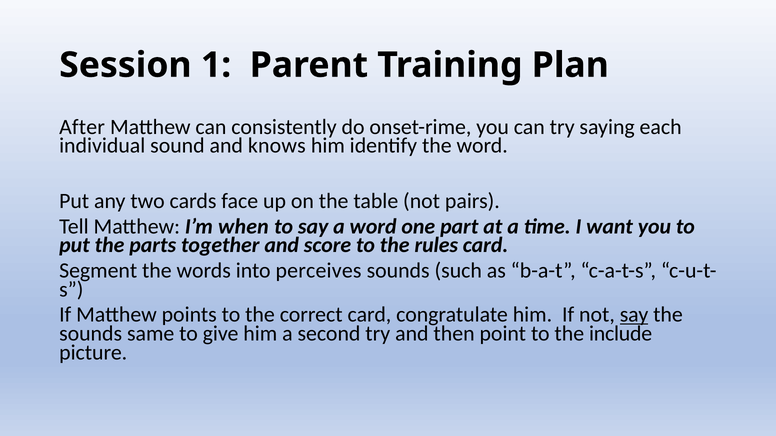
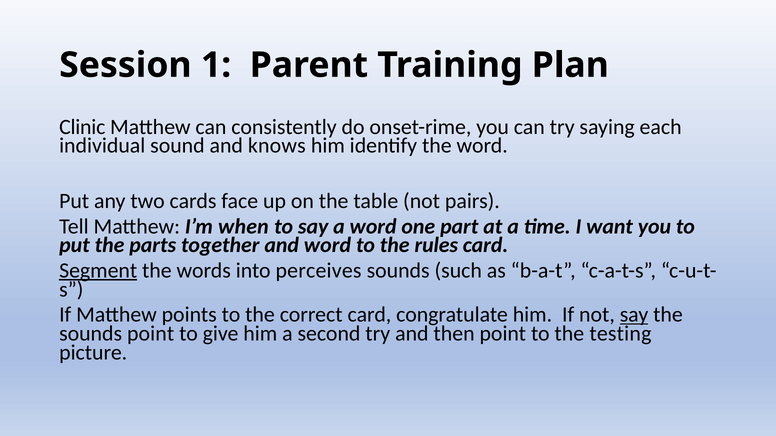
After: After -> Clinic
and score: score -> word
Segment underline: none -> present
sounds same: same -> point
include: include -> testing
